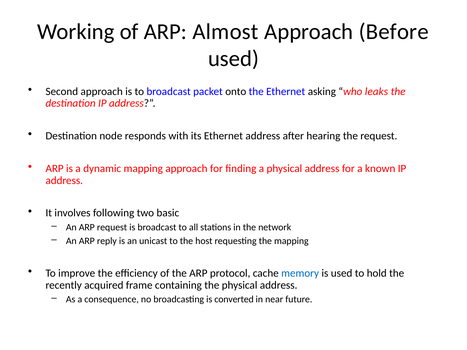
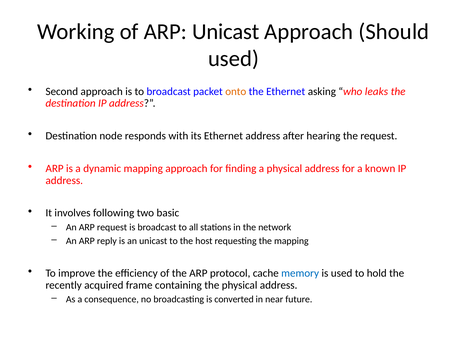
ARP Almost: Almost -> Unicast
Before: Before -> Should
onto colour: black -> orange
